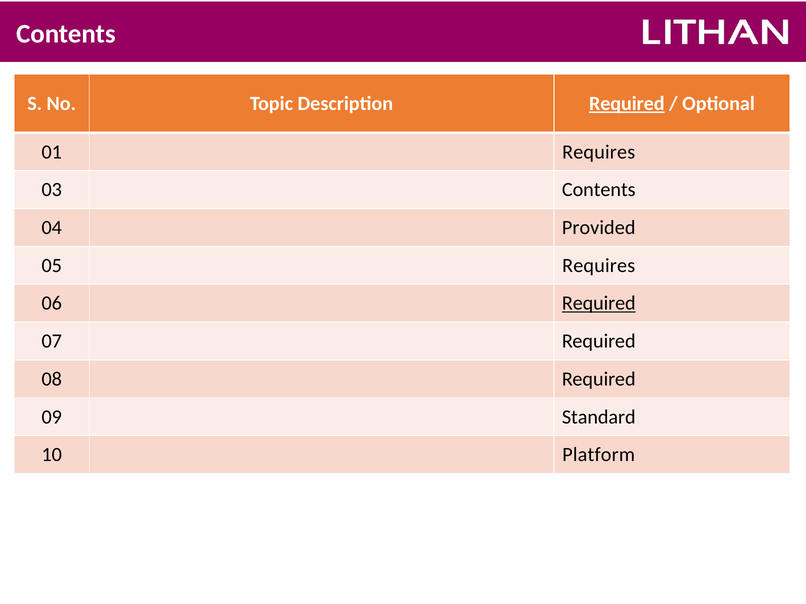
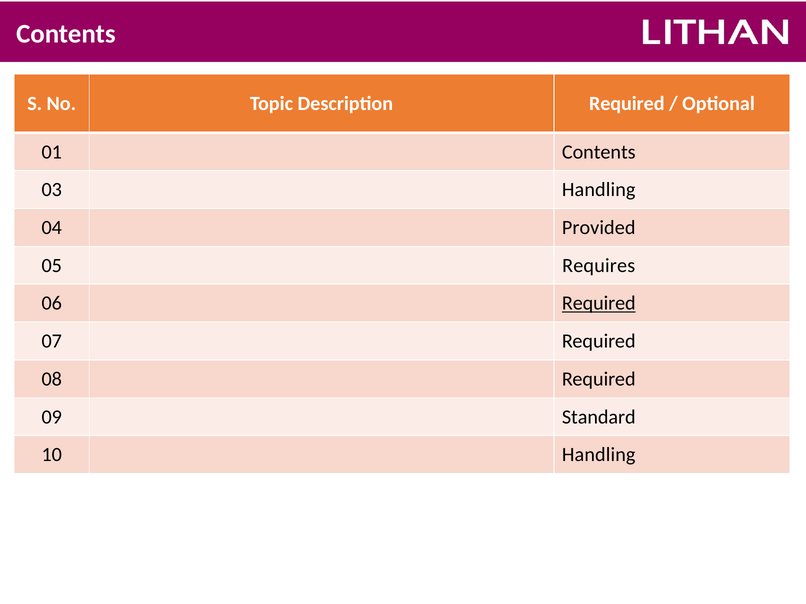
Required at (627, 104) underline: present -> none
01 Requires: Requires -> Contents
03 Contents: Contents -> Handling
10 Platform: Platform -> Handling
